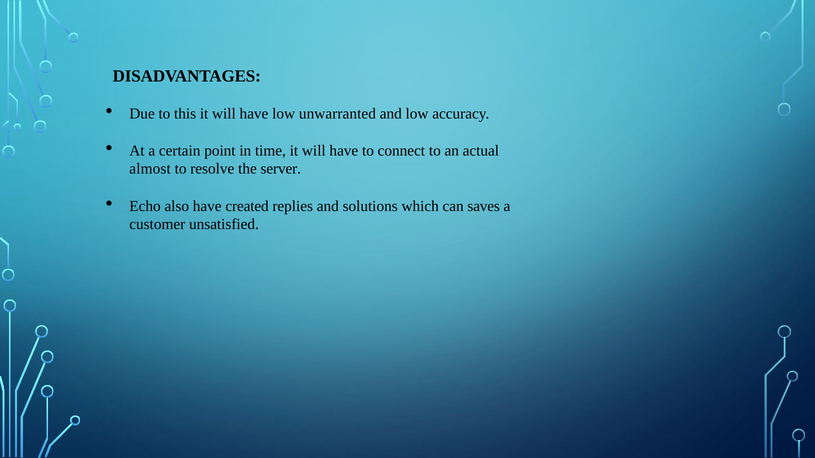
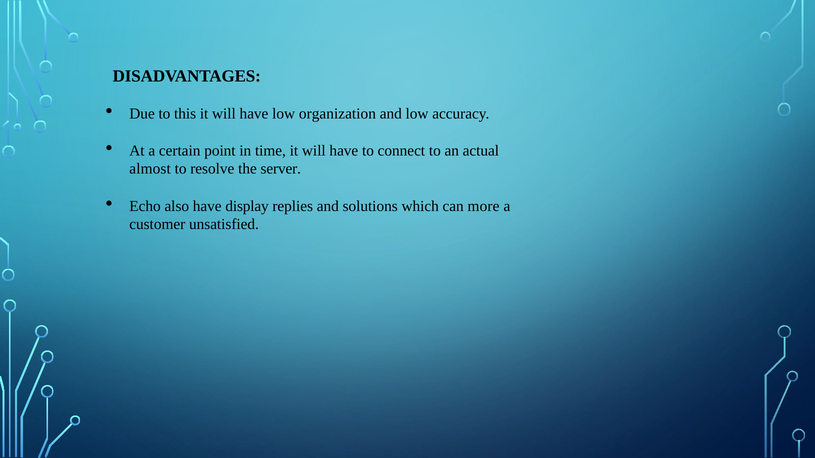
unwarranted: unwarranted -> organization
created: created -> display
saves: saves -> more
